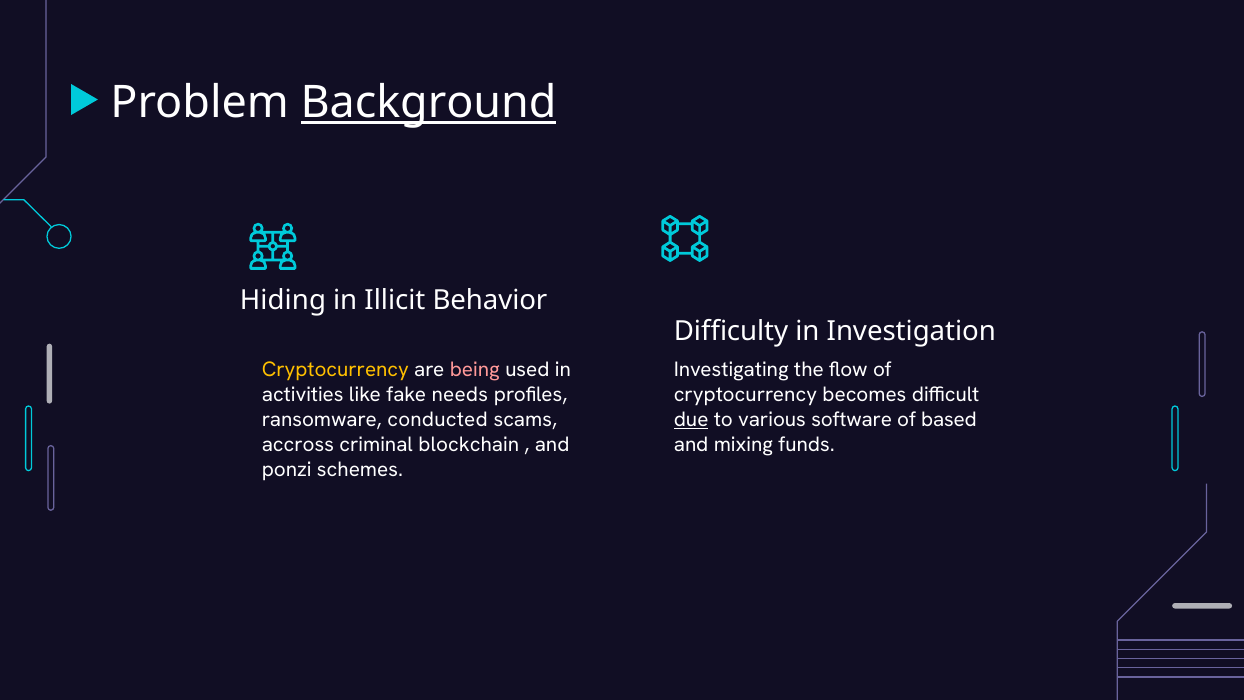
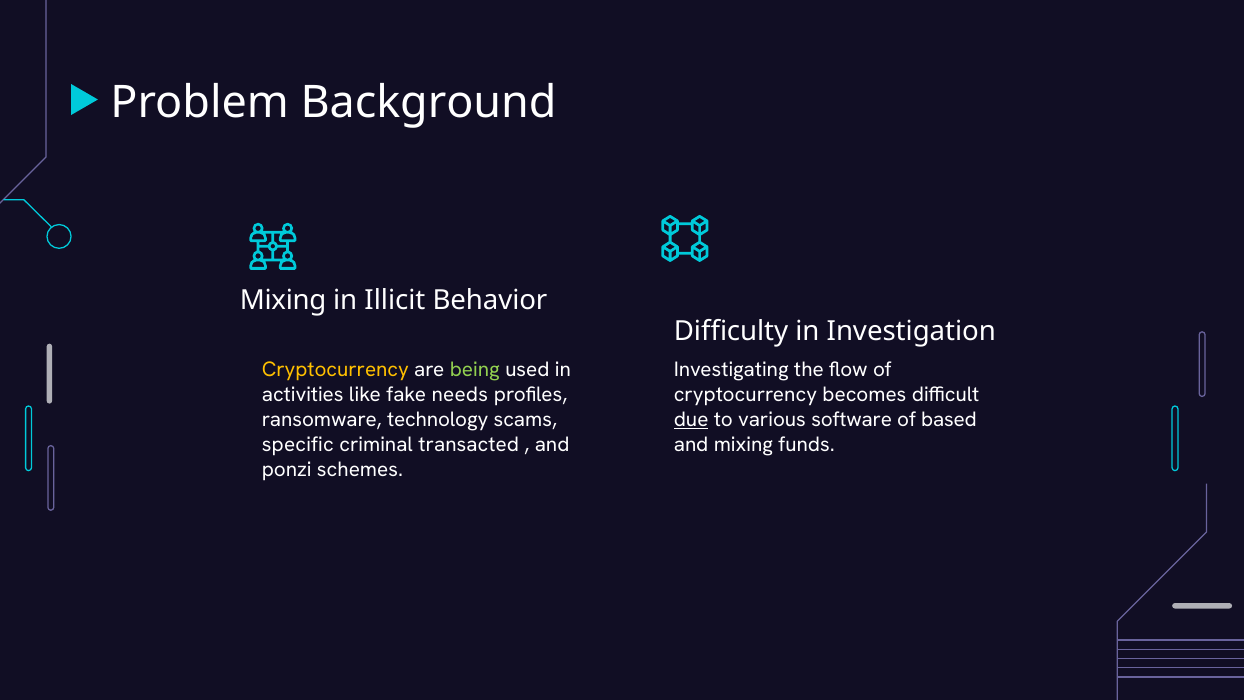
Background underline: present -> none
Hiding at (283, 300): Hiding -> Mixing
being colour: pink -> light green
conducted: conducted -> technology
accross: accross -> specific
blockchain: blockchain -> transacted
